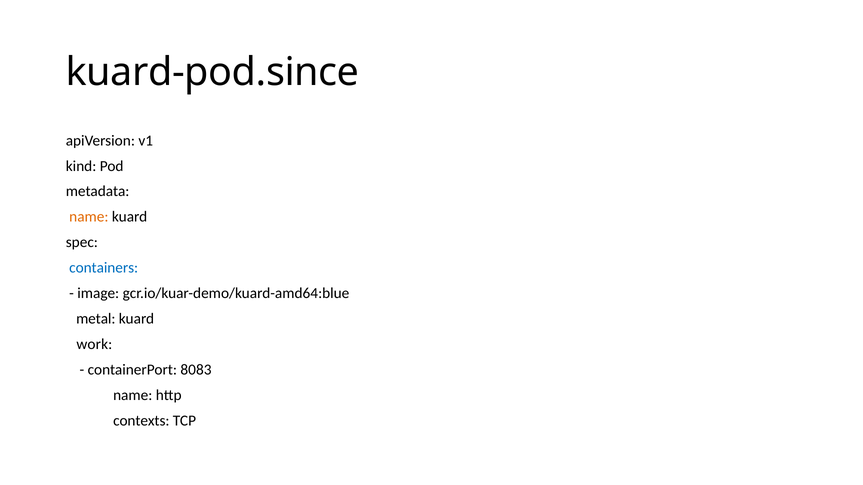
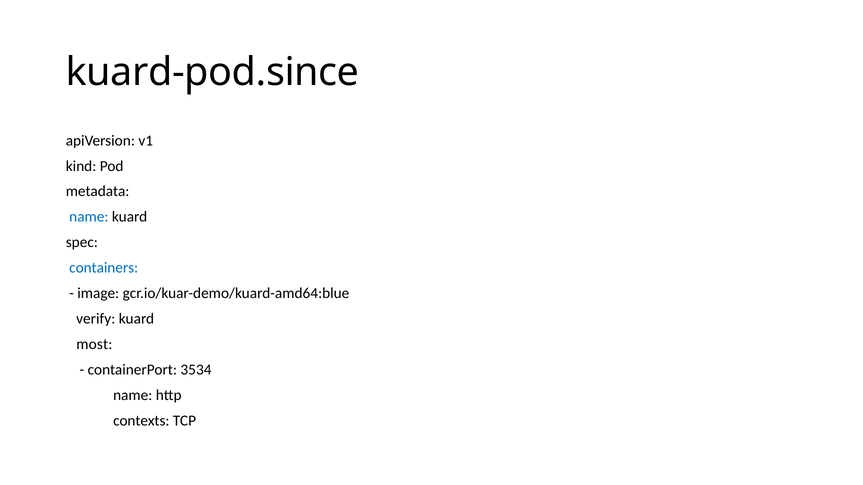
name at (89, 217) colour: orange -> blue
metal: metal -> verify
work: work -> most
8083: 8083 -> 3534
